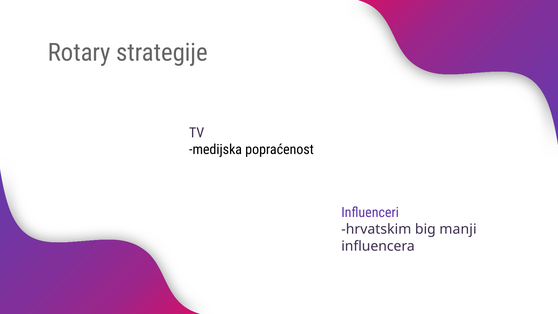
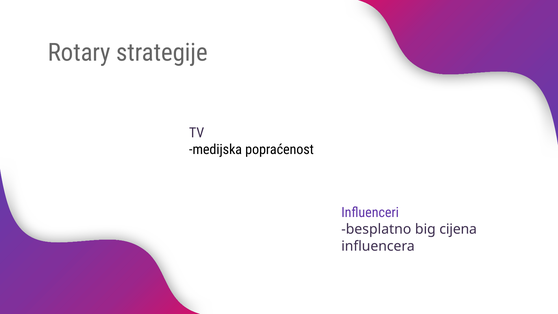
hrvatskim: hrvatskim -> besplatno
manji: manji -> cijena
